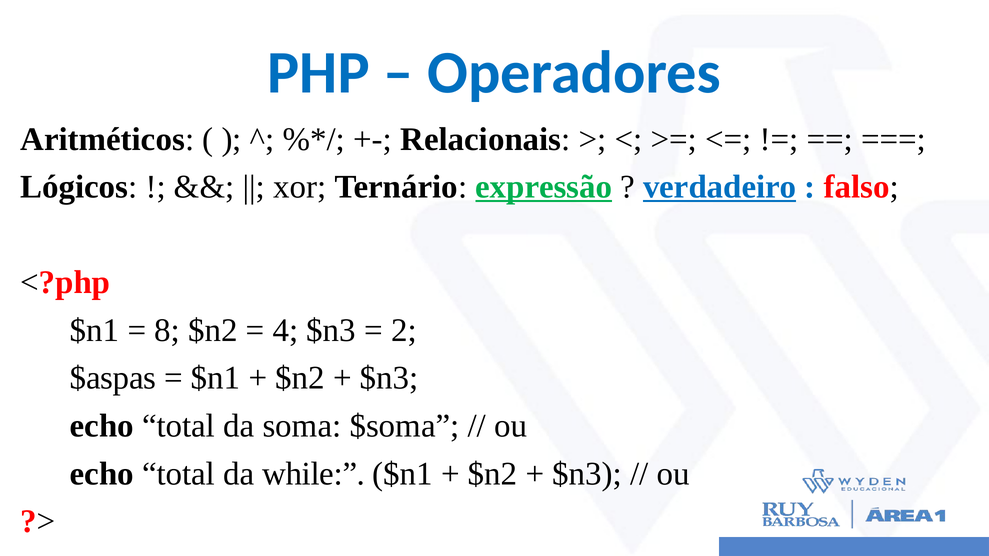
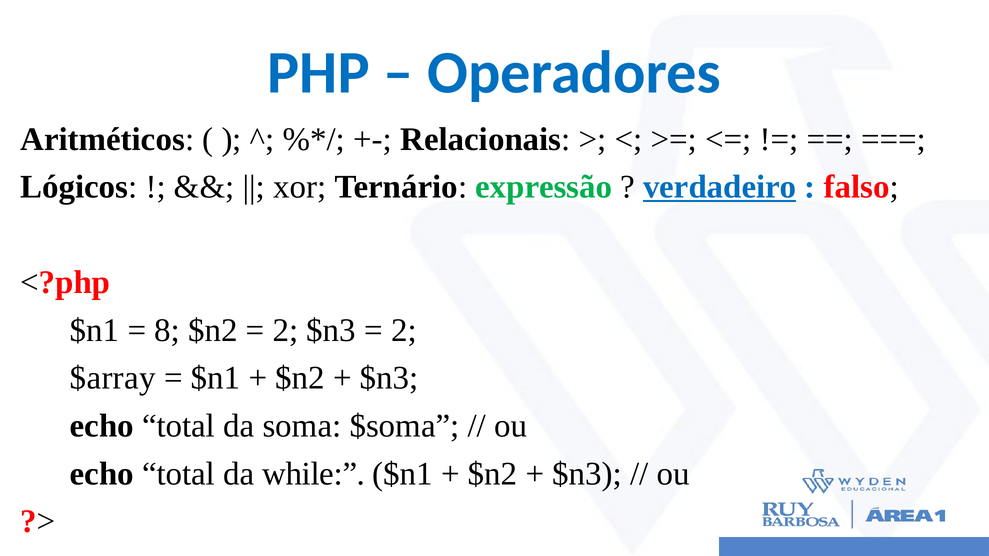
expressão underline: present -> none
4 at (286, 330): 4 -> 2
$aspas: $aspas -> $array
